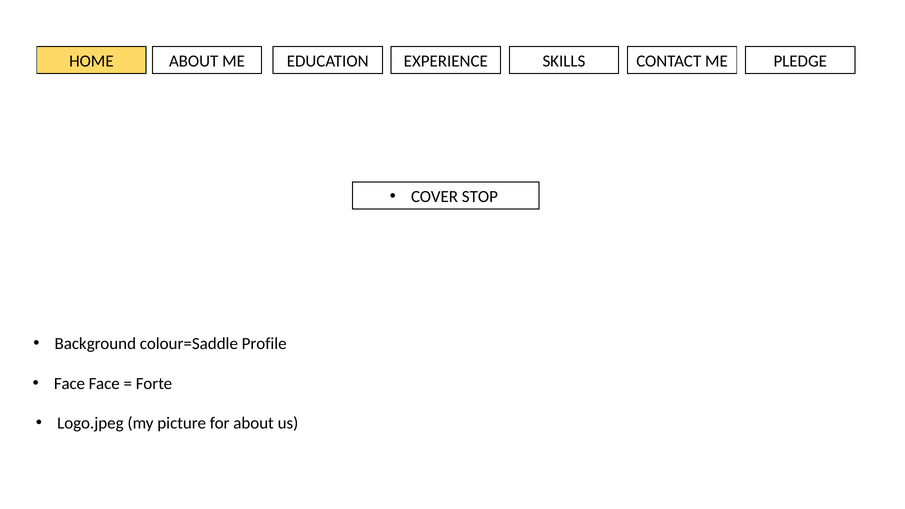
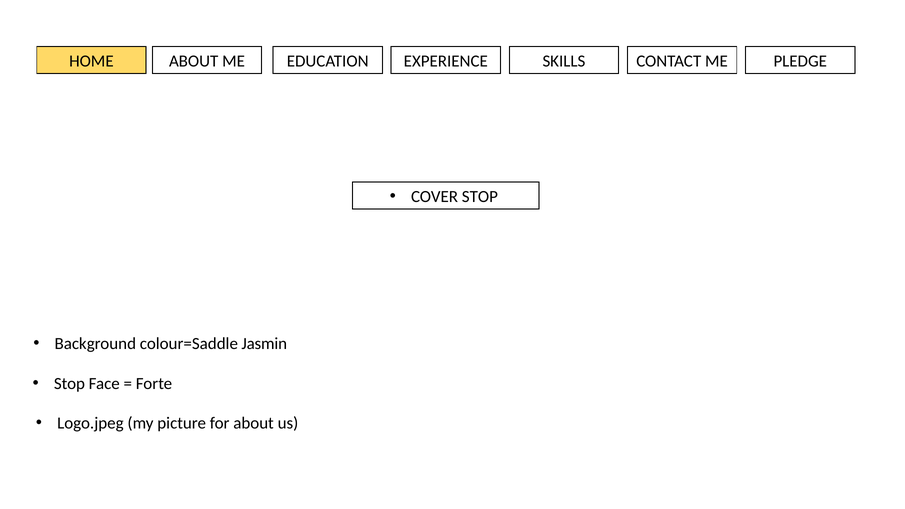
Profile: Profile -> Jasmin
Face at (69, 384): Face -> Stop
